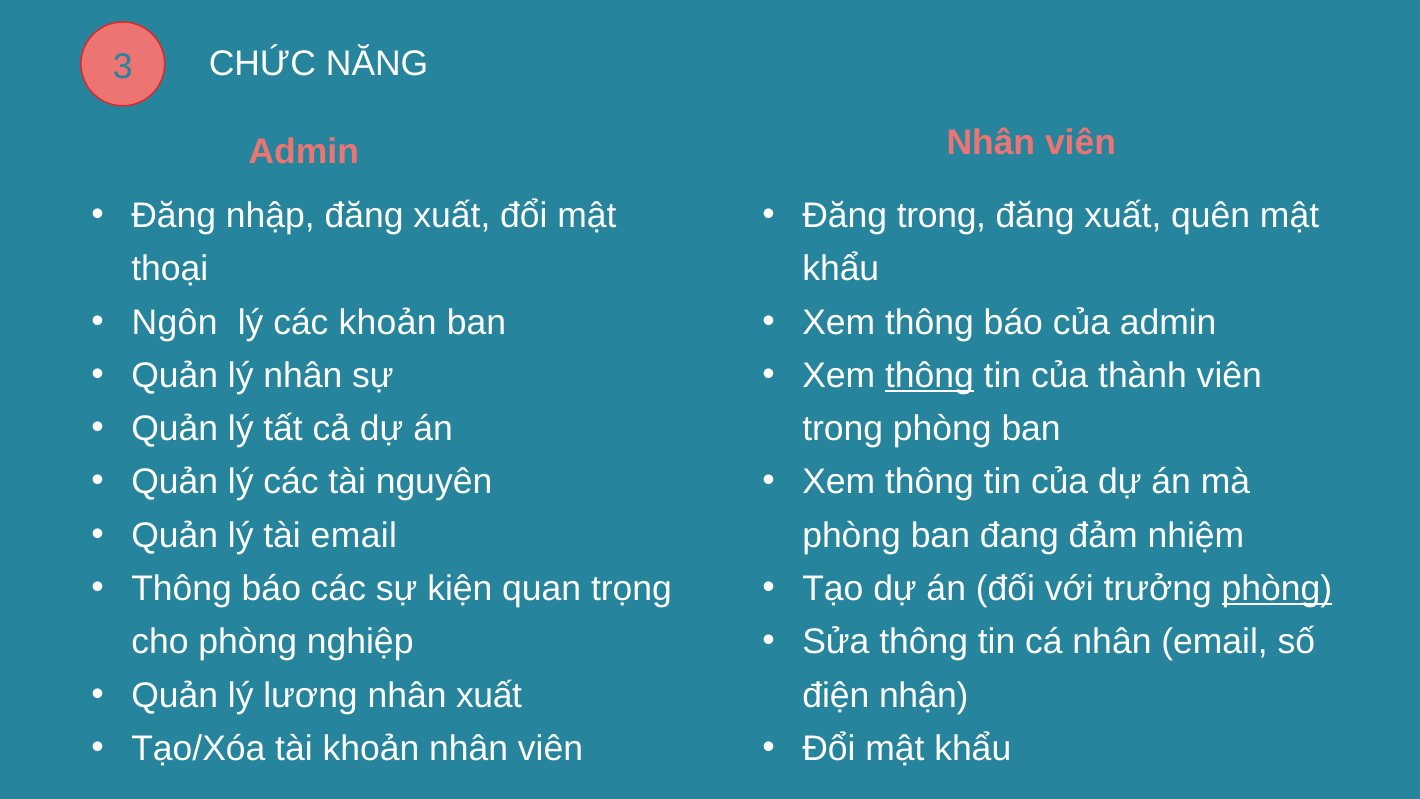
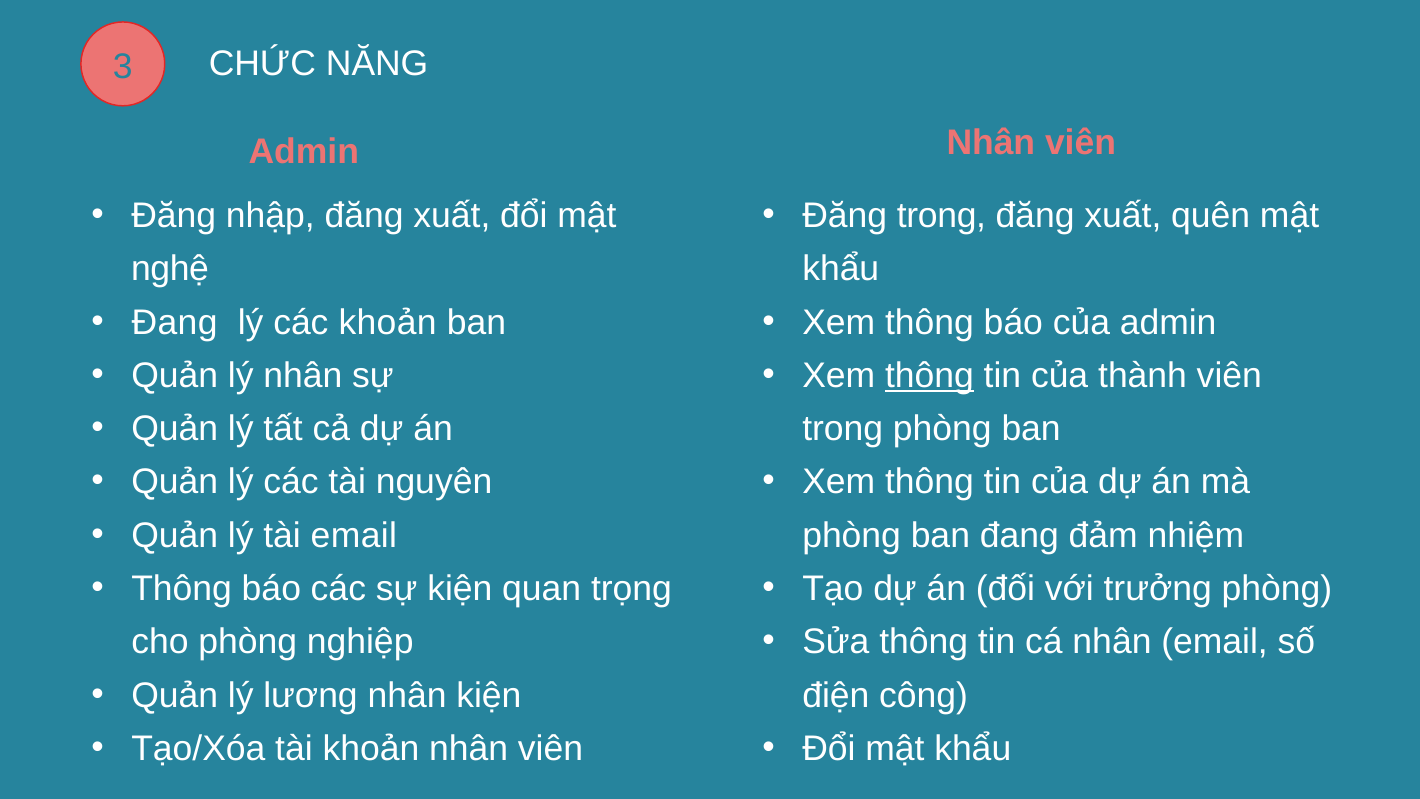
thoại: thoại -> nghệ
Ngôn at (175, 322): Ngôn -> Đang
phòng at (1277, 589) underline: present -> none
nhân xuất: xuất -> kiện
nhận: nhận -> công
